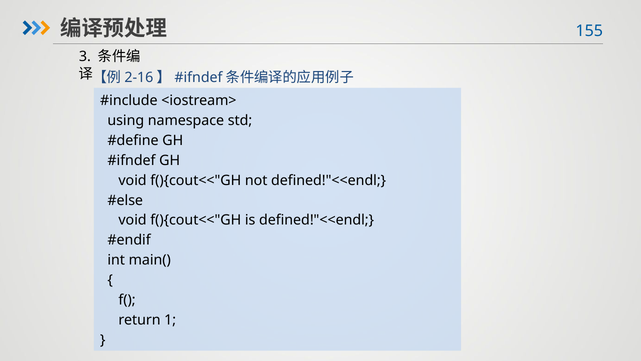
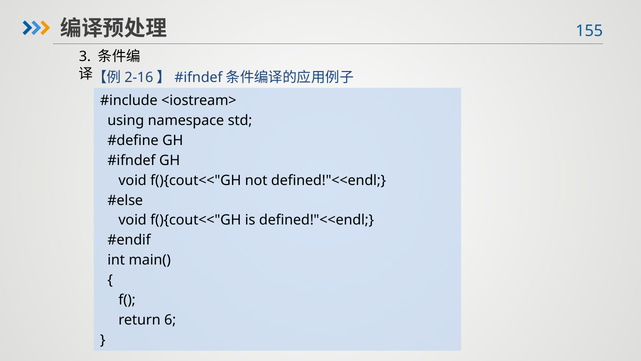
1: 1 -> 6
